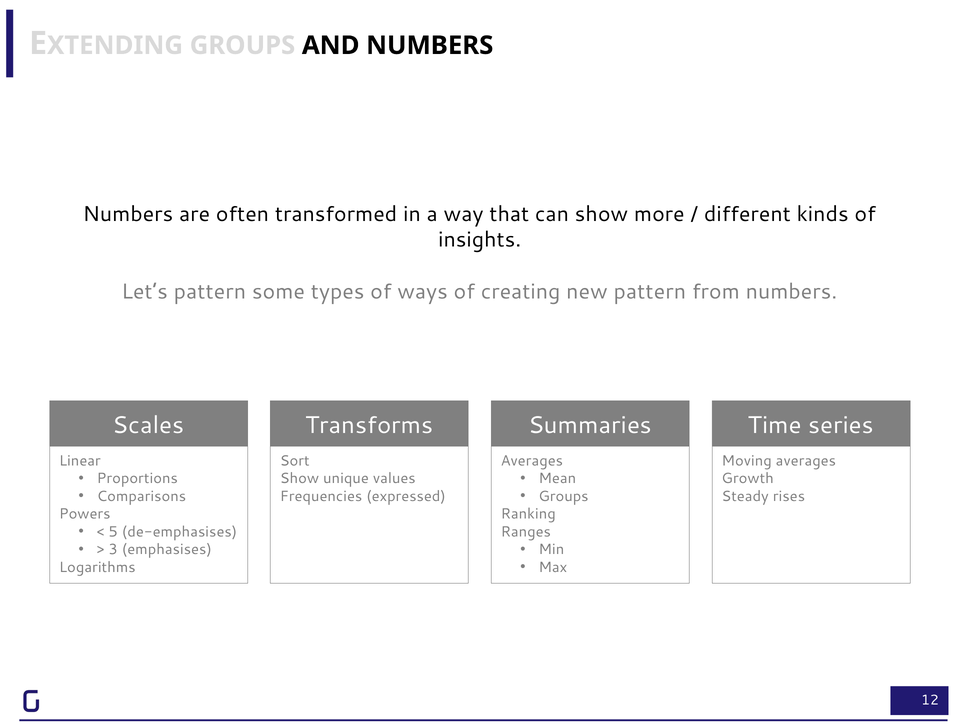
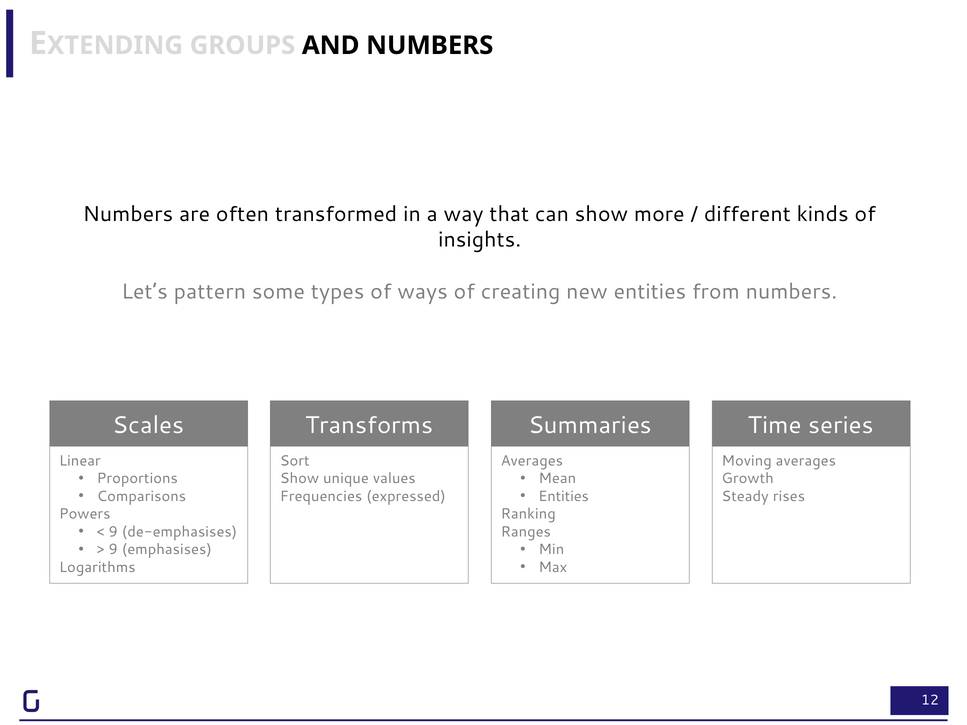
new pattern: pattern -> entities
Groups at (563, 496): Groups -> Entities
5 at (113, 532): 5 -> 9
3 at (113, 550): 3 -> 9
